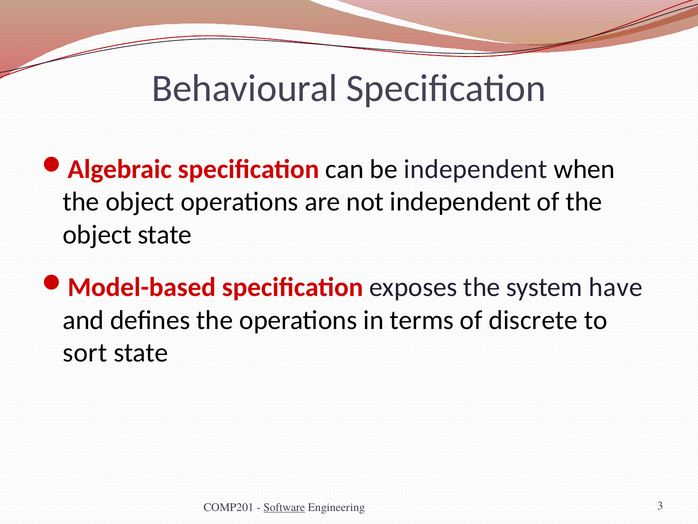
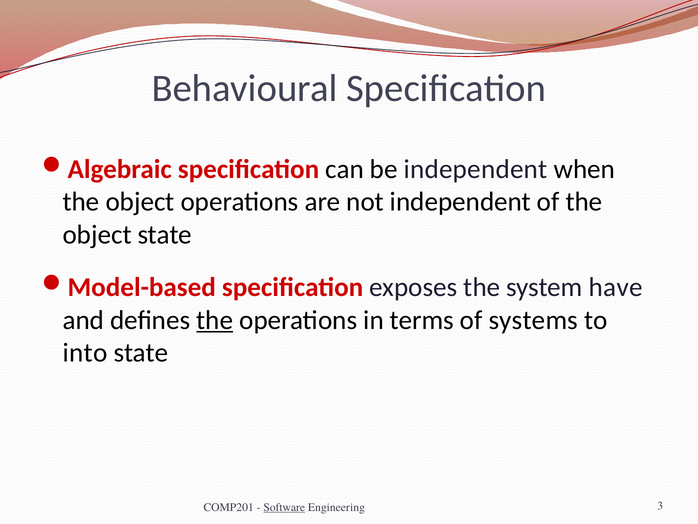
the at (215, 320) underline: none -> present
discrete: discrete -> systems
sort: sort -> into
